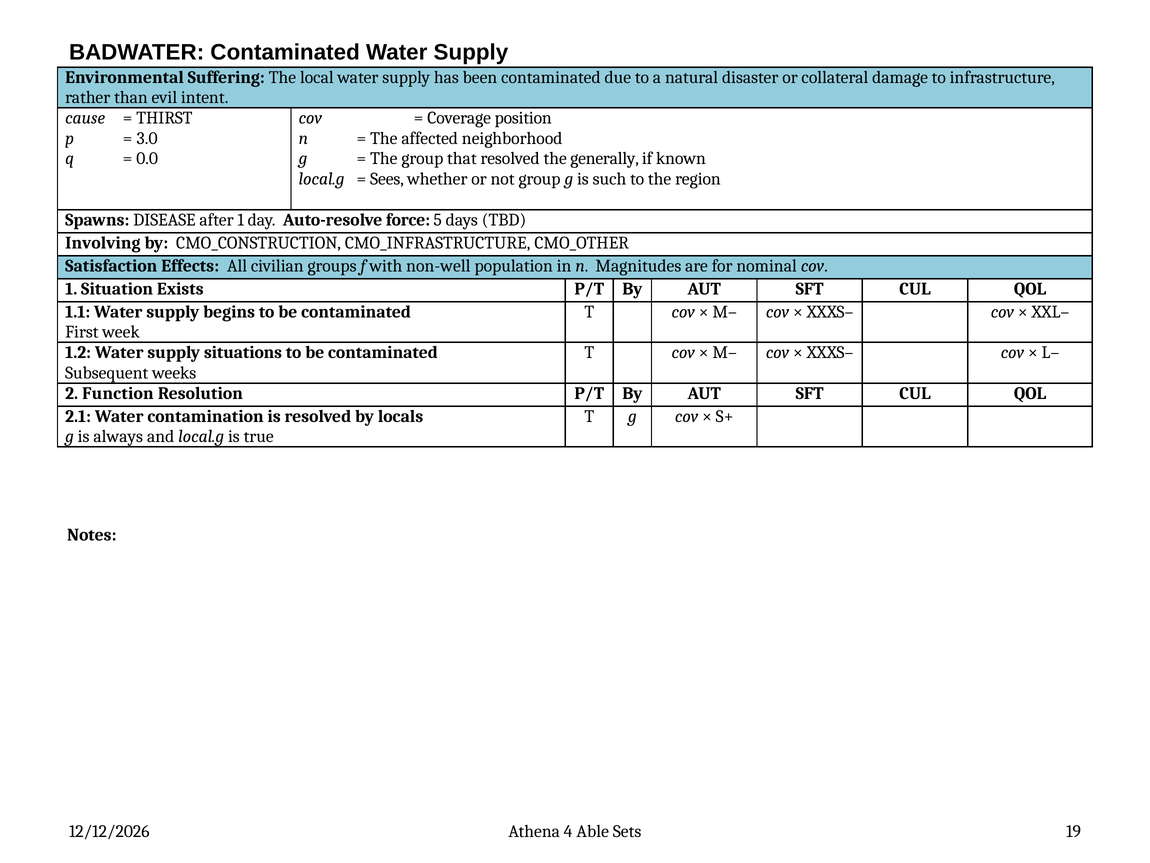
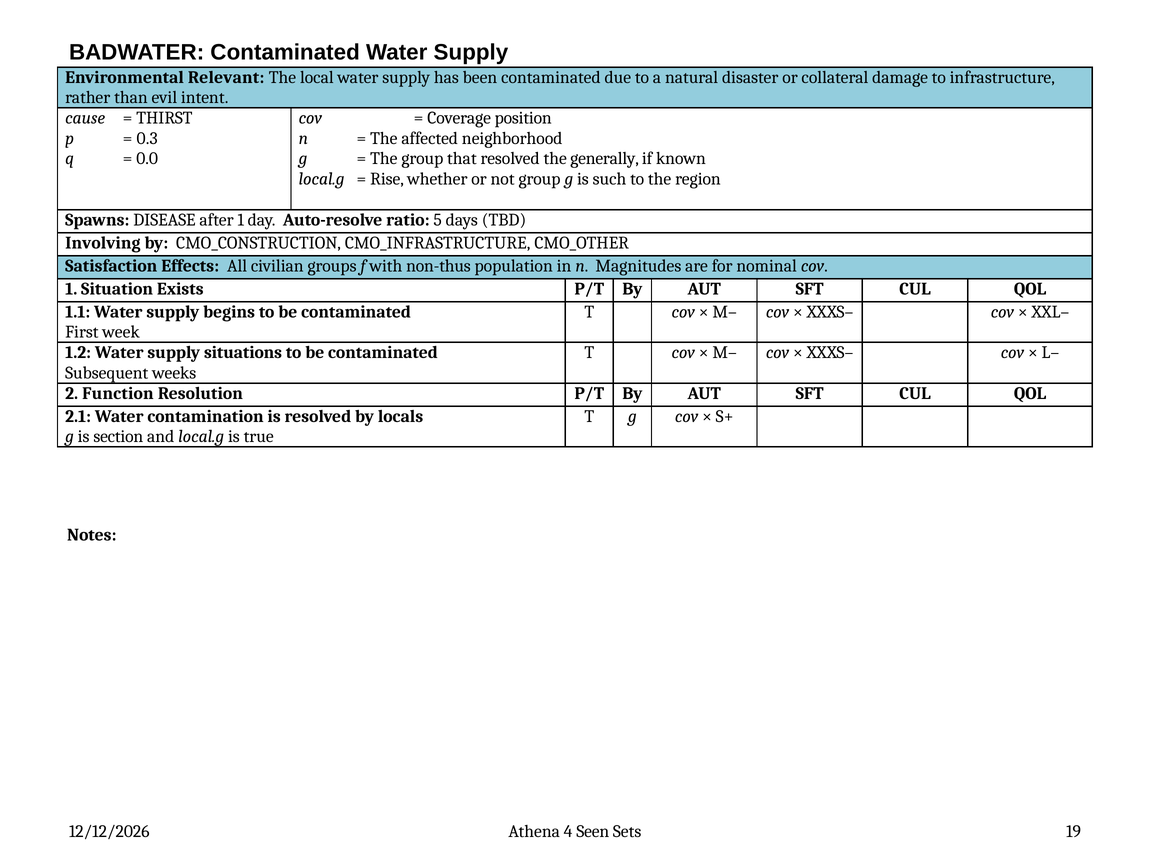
Suffering: Suffering -> Relevant
3.0: 3.0 -> 0.3
Sees: Sees -> Rise
force: force -> ratio
non-well: non-well -> non-thus
always: always -> section
Able: Able -> Seen
